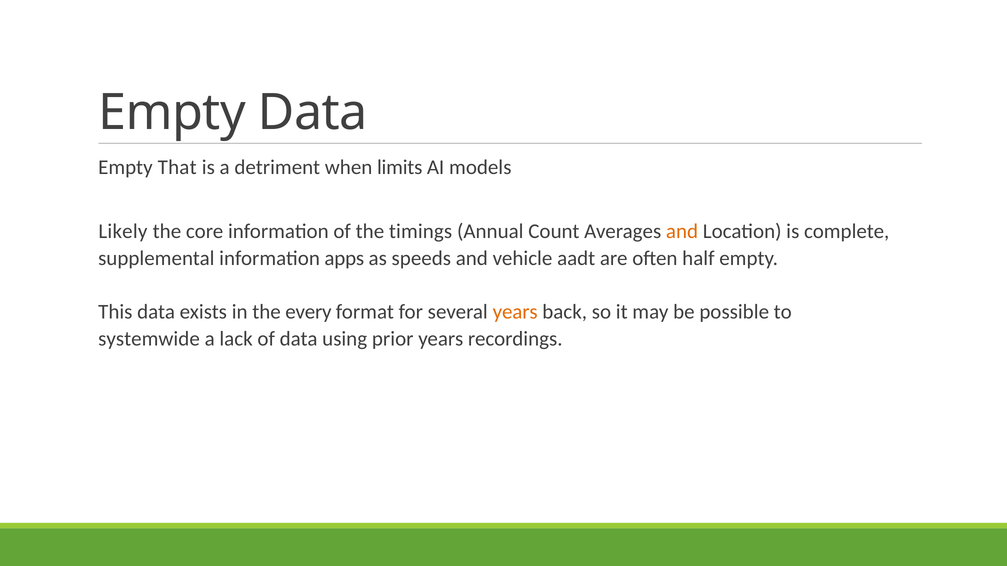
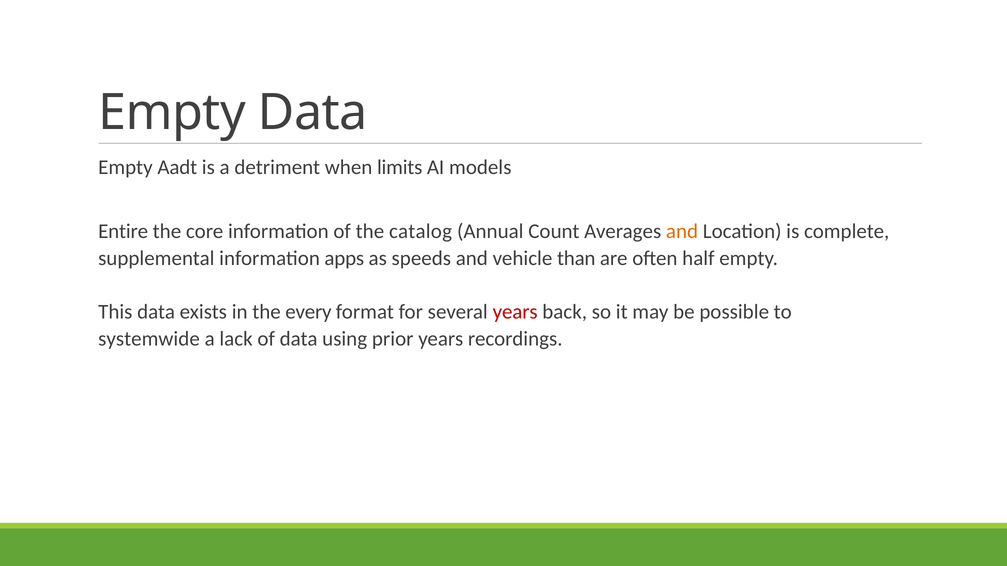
That: That -> Aadt
Likely: Likely -> Entire
timings: timings -> catalog
aadt: aadt -> than
years at (515, 312) colour: orange -> red
